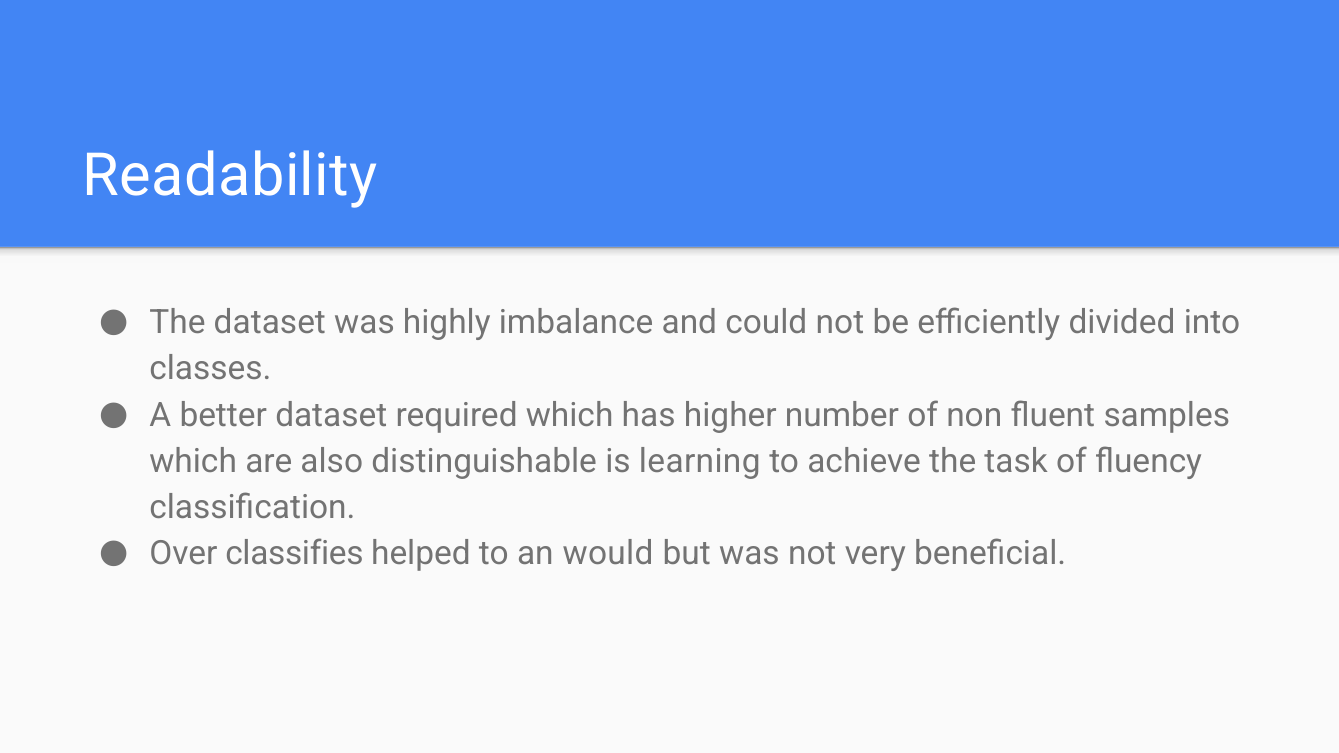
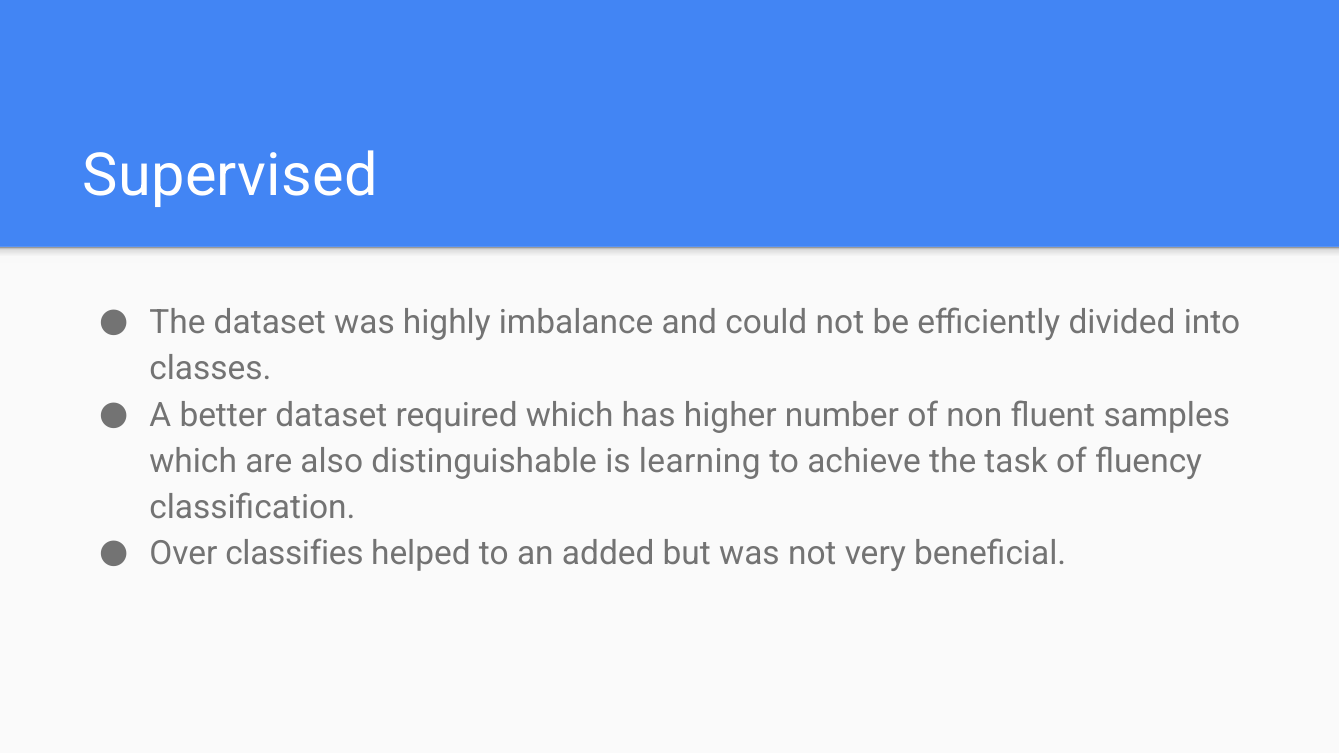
Readability: Readability -> Supervised
would: would -> added
